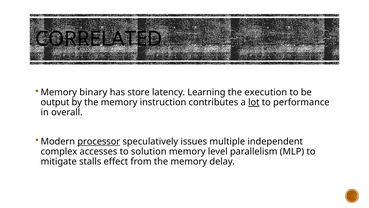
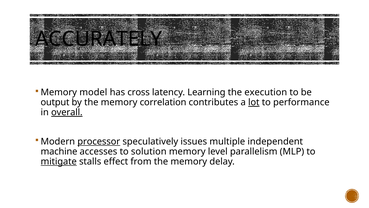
CORRELATED: CORRELATED -> ACCURATELY
binary: binary -> model
store: store -> cross
instruction: instruction -> correlation
overall underline: none -> present
complex: complex -> machine
mitigate underline: none -> present
